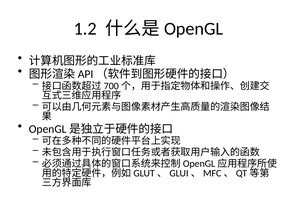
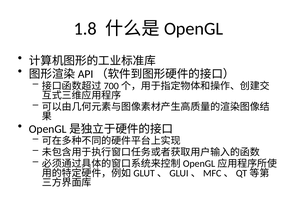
1.2: 1.2 -> 1.8
